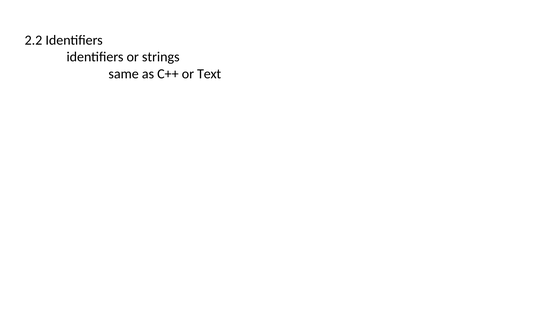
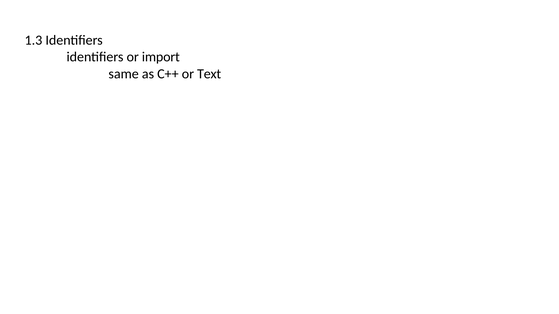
2.2: 2.2 -> 1.3
strings: strings -> import
